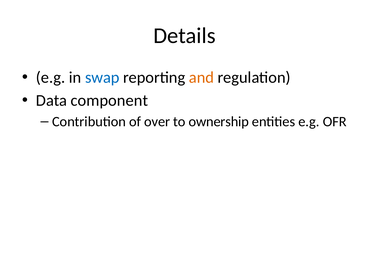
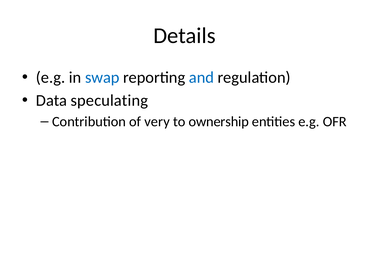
and colour: orange -> blue
component: component -> speculating
over: over -> very
